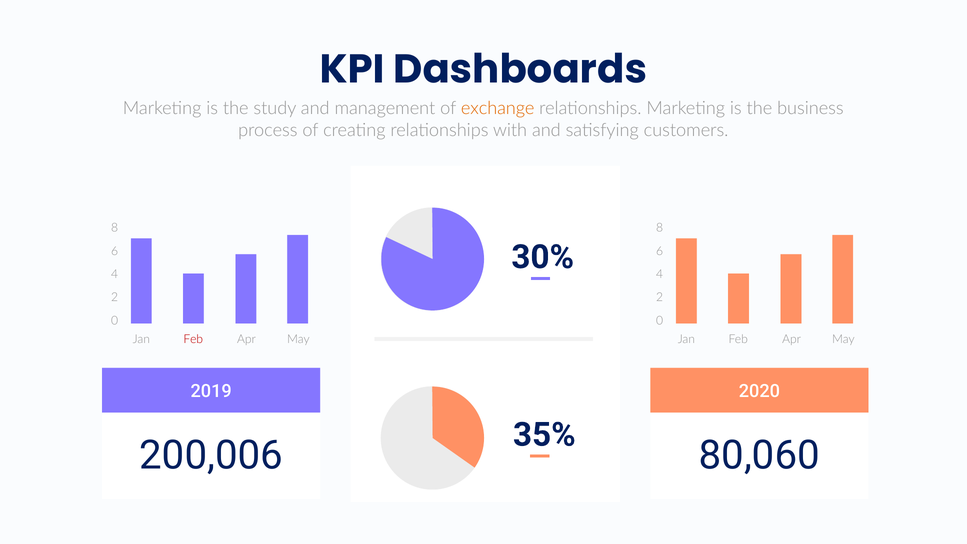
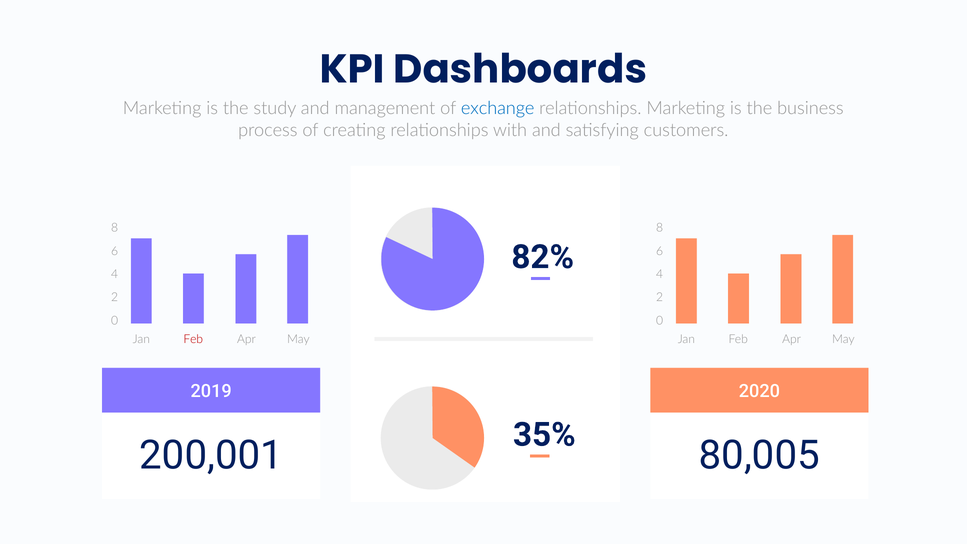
exchange colour: orange -> blue
30%: 30% -> 82%
200,006: 200,006 -> 200,001
80,060: 80,060 -> 80,005
